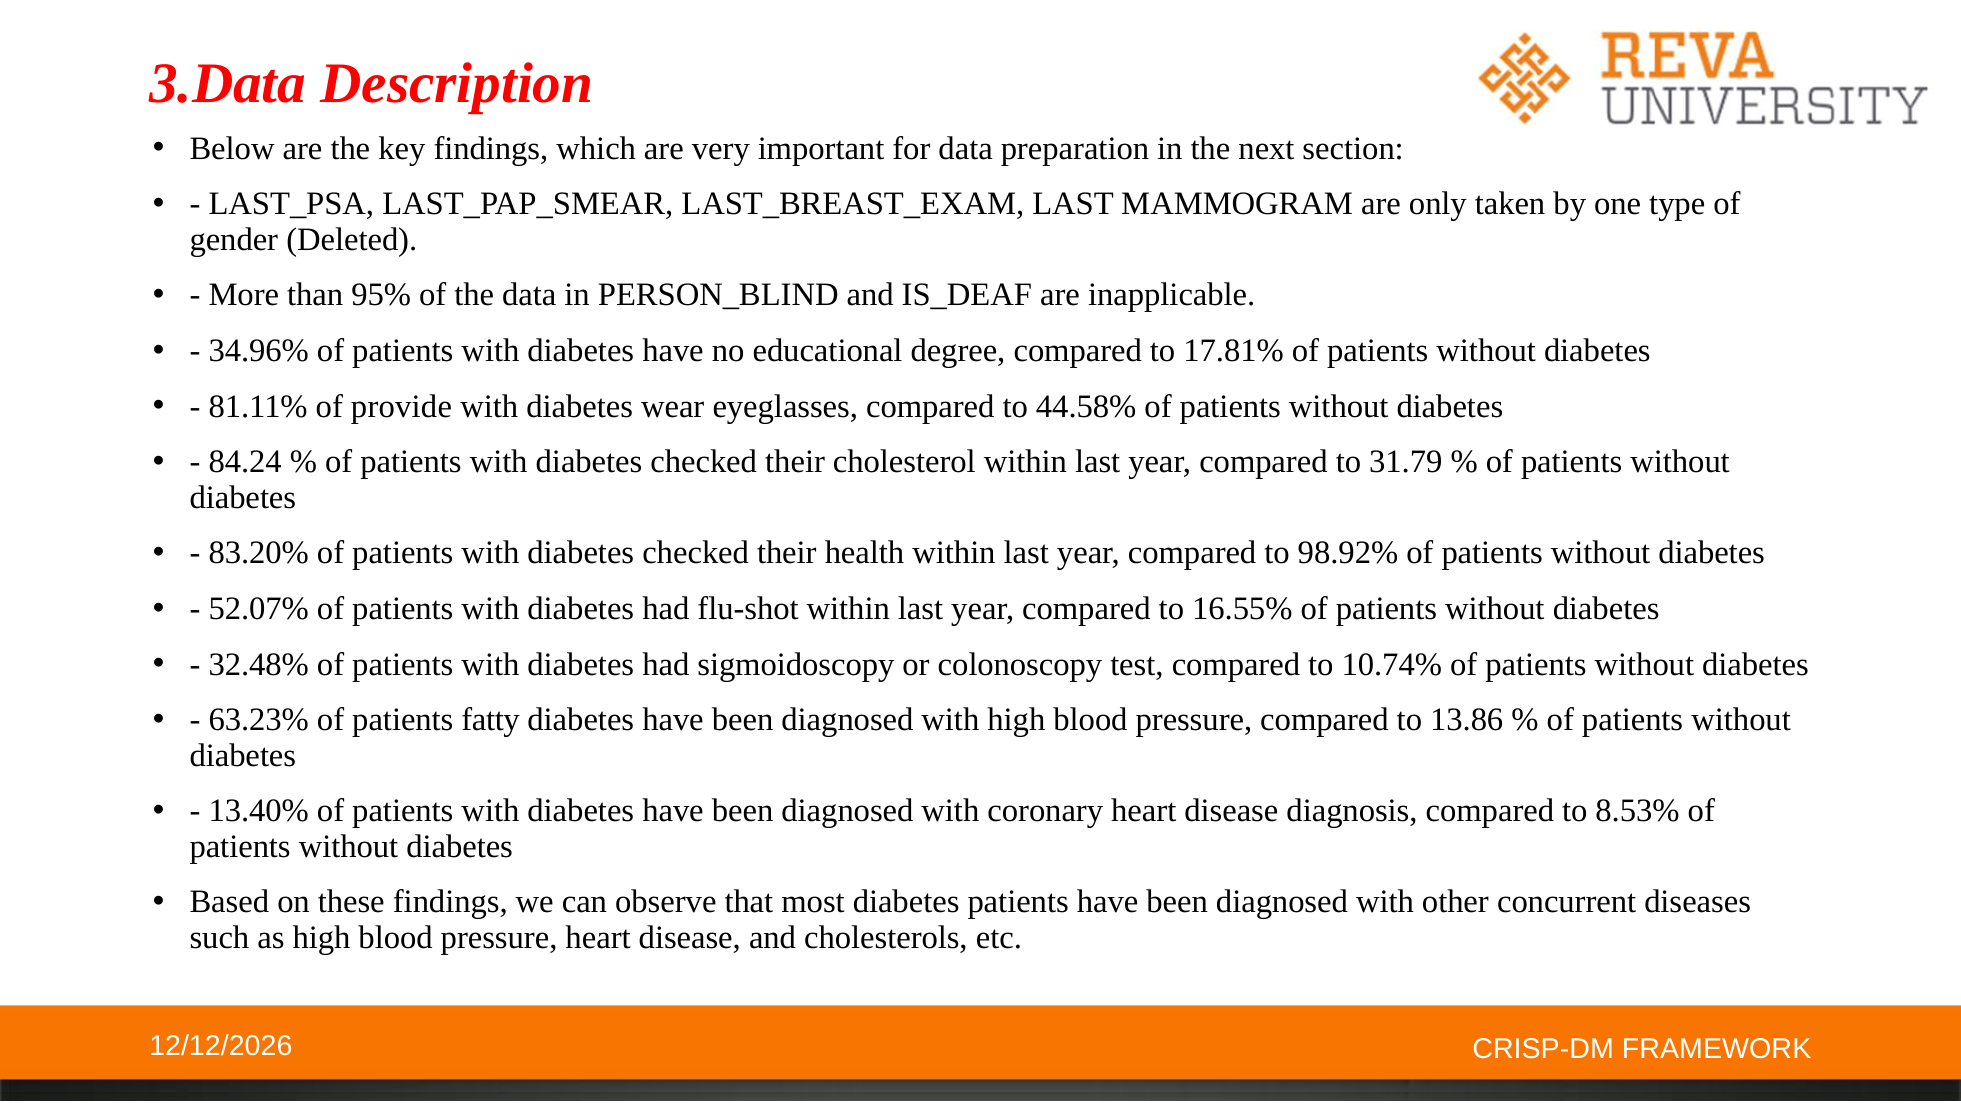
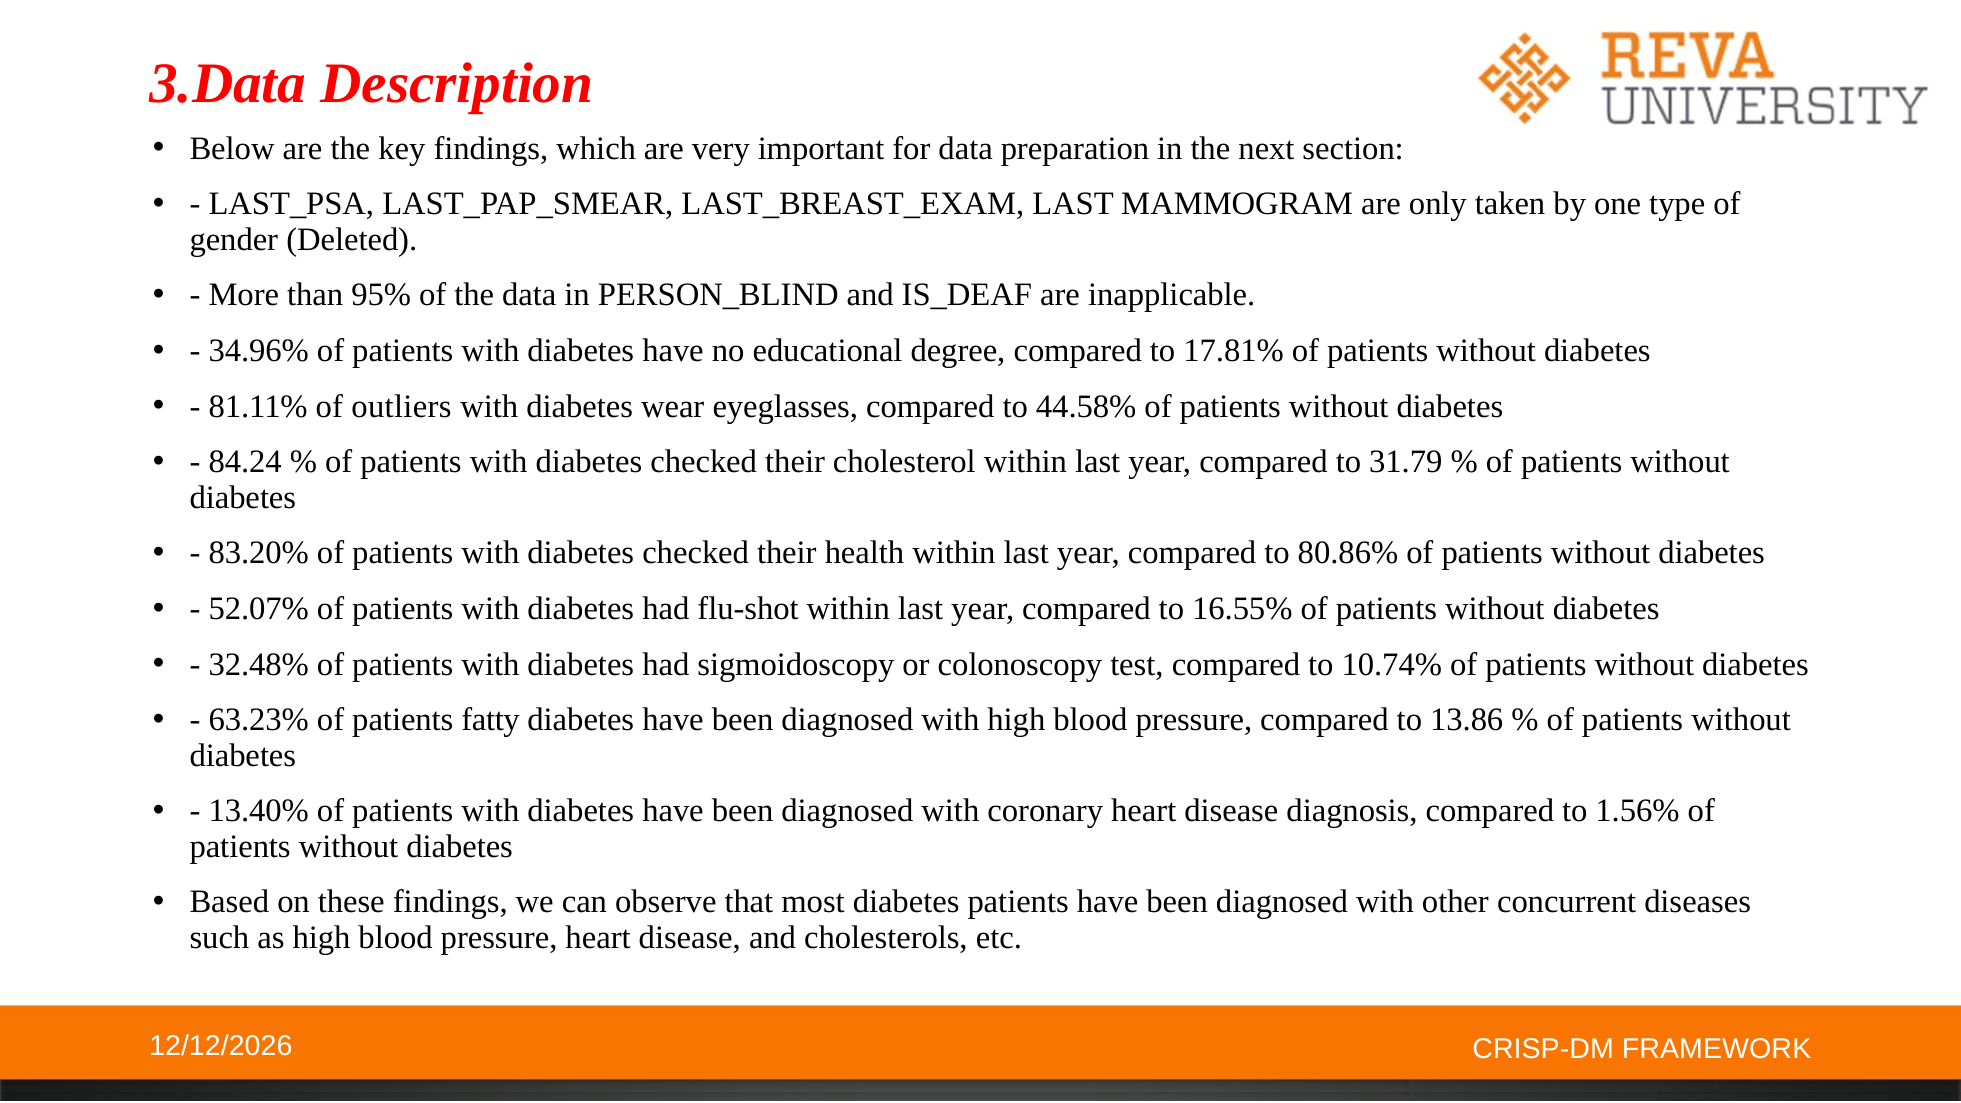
provide: provide -> outliers
98.92%: 98.92% -> 80.86%
8.53%: 8.53% -> 1.56%
